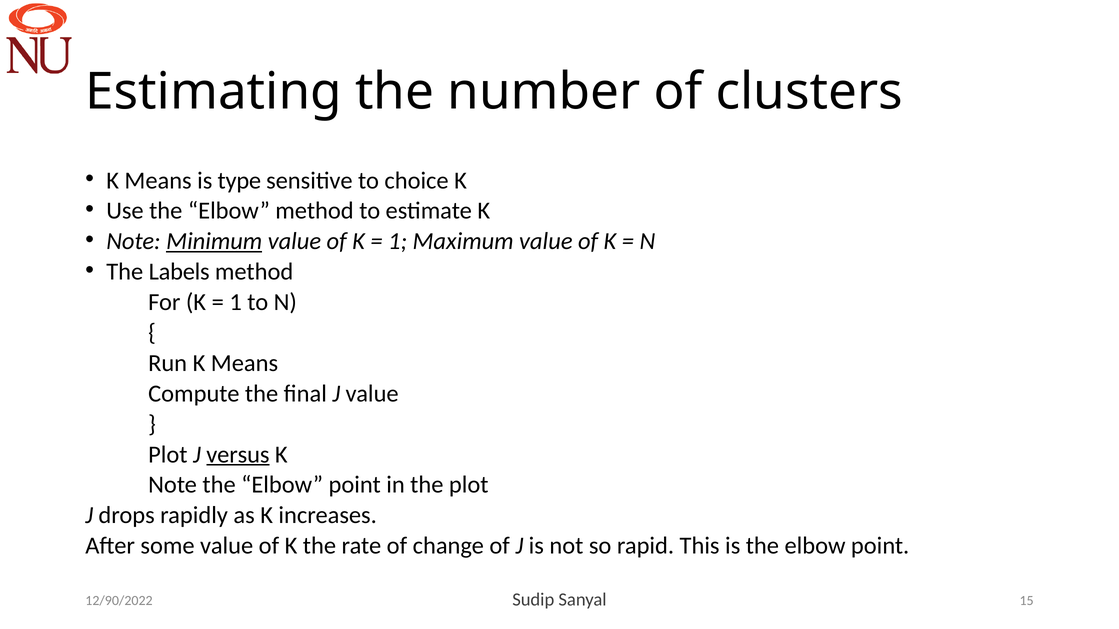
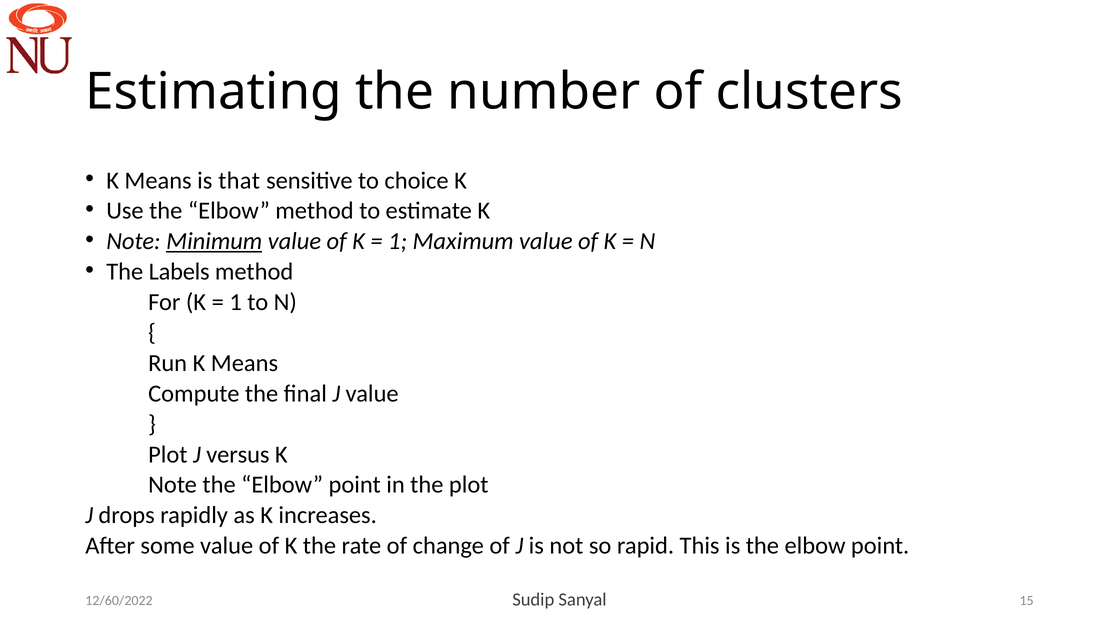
type: type -> that
versus underline: present -> none
12/90/2022: 12/90/2022 -> 12/60/2022
